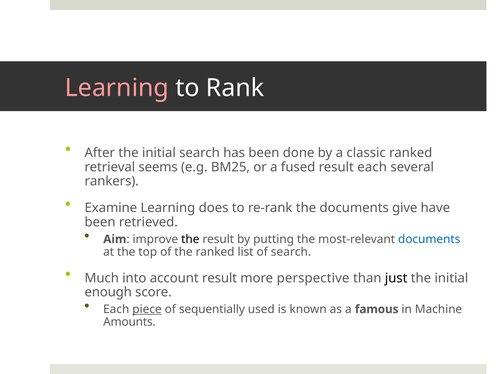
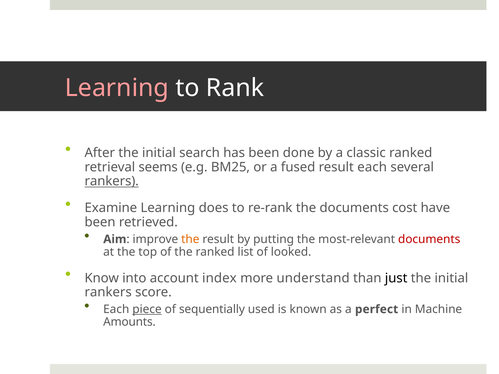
rankers at (112, 181) underline: none -> present
give: give -> cost
the at (190, 239) colour: black -> orange
documents at (429, 239) colour: blue -> red
of search: search -> looked
Much: Much -> Know
account result: result -> index
perspective: perspective -> understand
enough at (108, 292): enough -> rankers
famous: famous -> perfect
